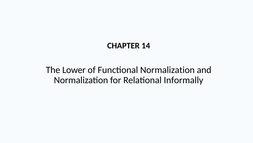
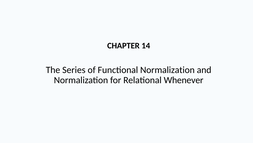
Lower: Lower -> Series
Informally: Informally -> Whenever
